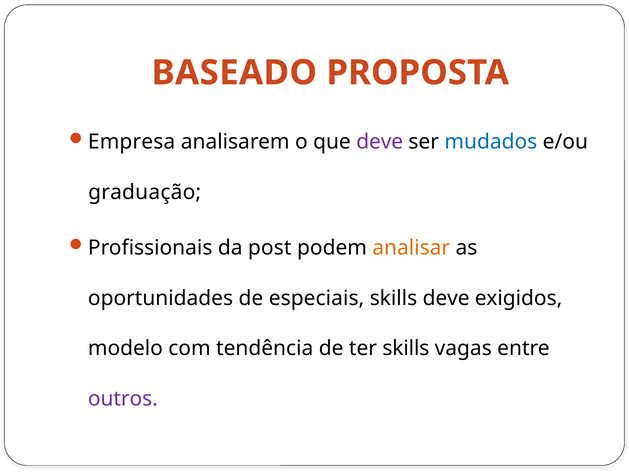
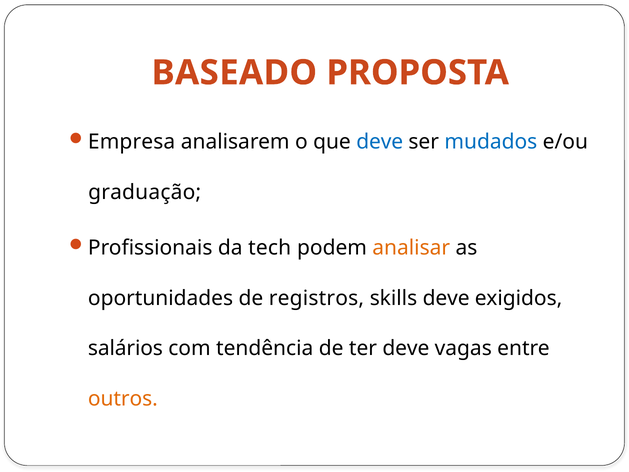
deve at (380, 142) colour: purple -> blue
post: post -> tech
especiais: especiais -> registros
modelo: modelo -> salários
ter skills: skills -> deve
outros colour: purple -> orange
